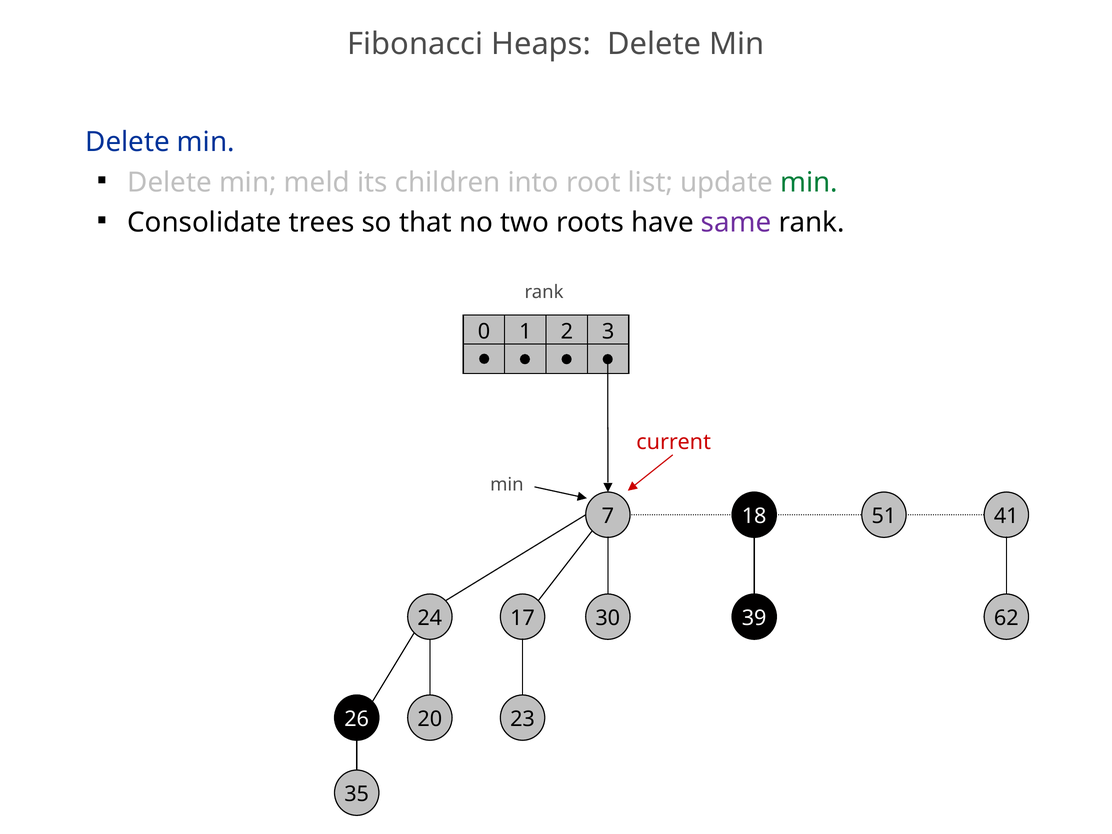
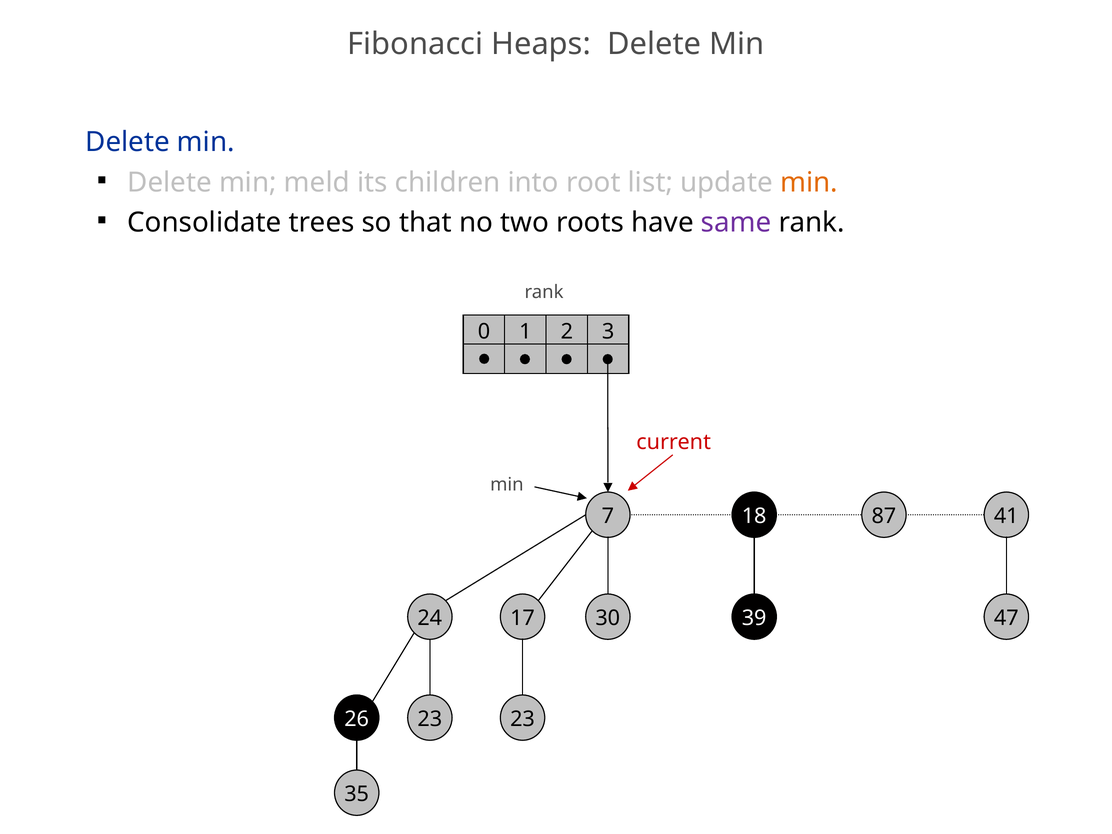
min at (809, 182) colour: green -> orange
51: 51 -> 87
62: 62 -> 47
26 20: 20 -> 23
